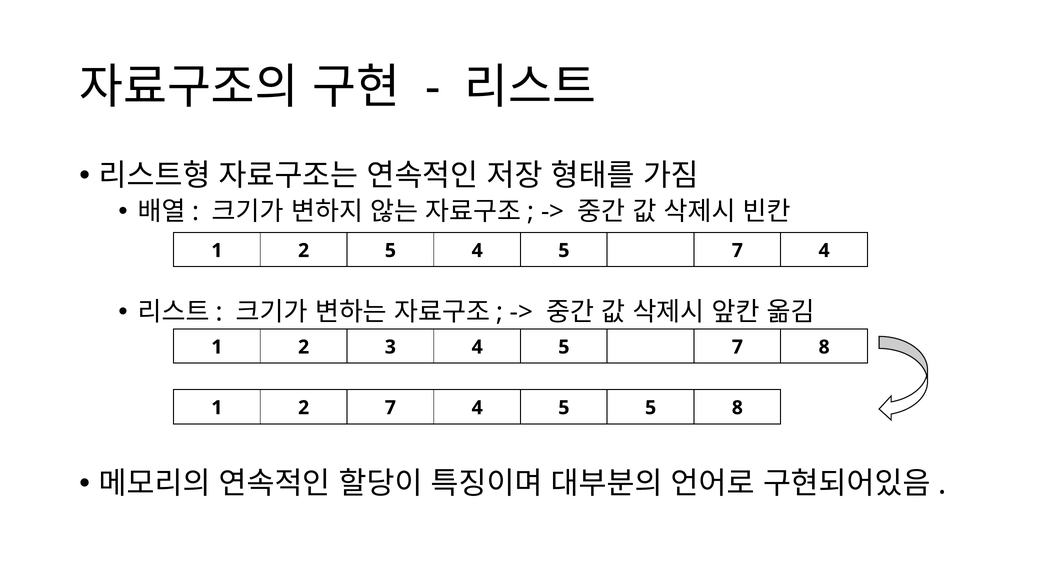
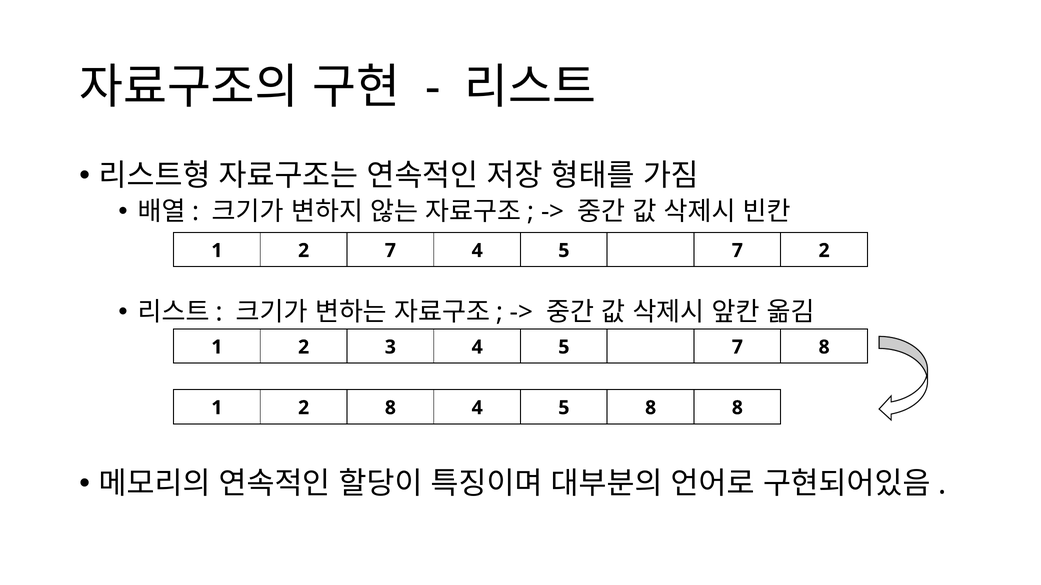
2 5: 5 -> 7
5 7 4: 4 -> 2
2 7: 7 -> 8
5 5: 5 -> 8
